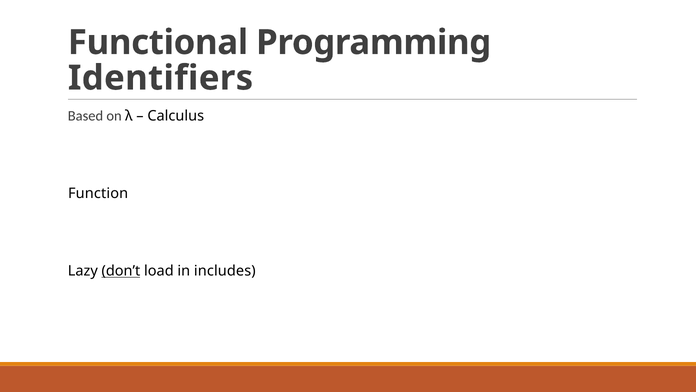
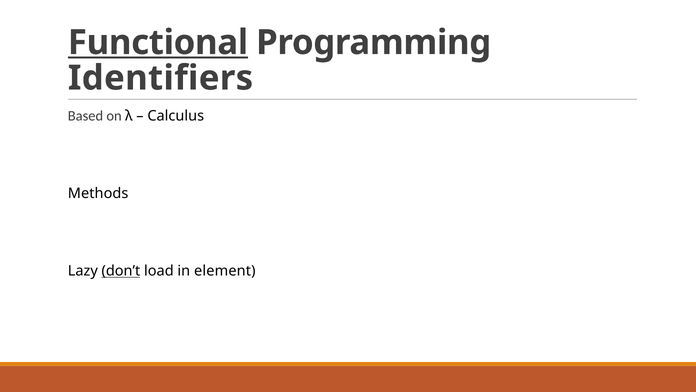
Functional underline: none -> present
Function: Function -> Methods
includes: includes -> element
